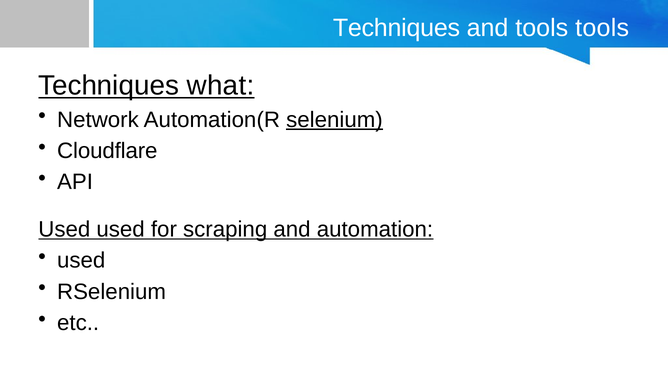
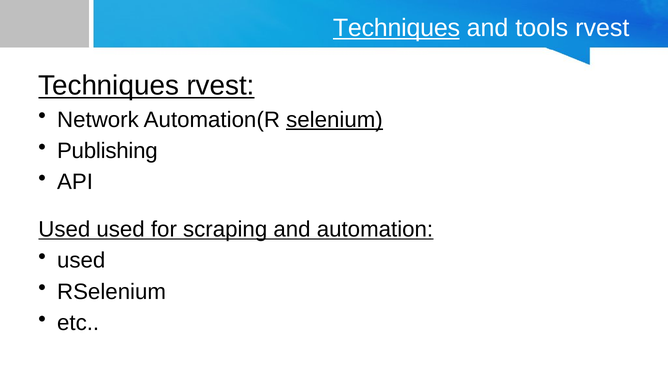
Techniques at (396, 28) underline: none -> present
tools tools: tools -> rvest
Techniques what: what -> rvest
Cloudflare: Cloudflare -> Publishing
